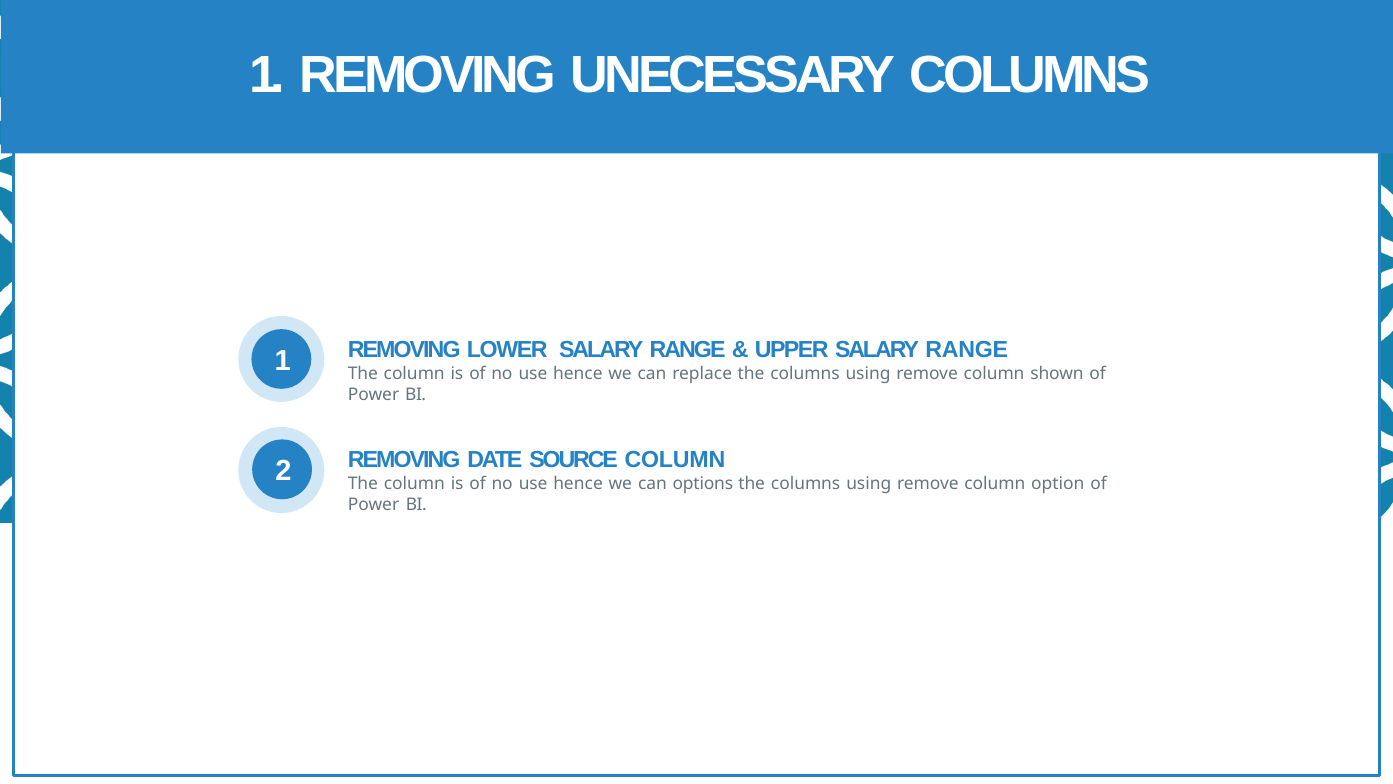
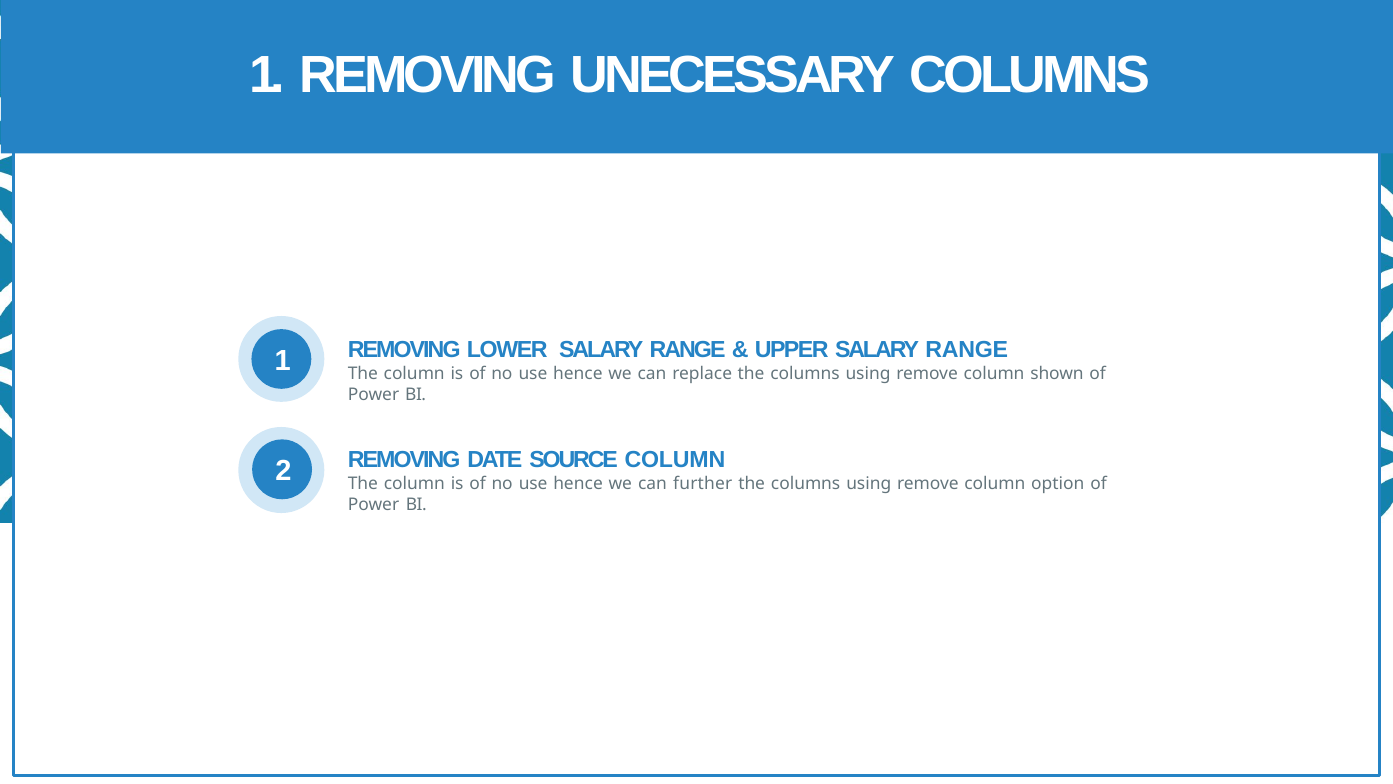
options: options -> further
